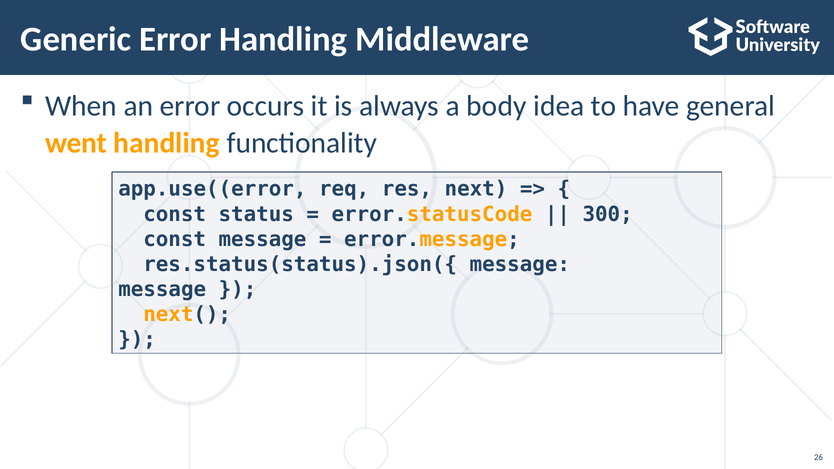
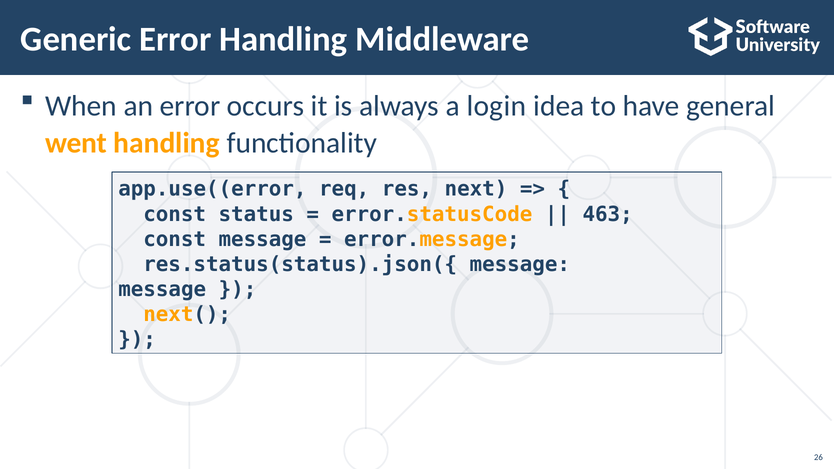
body: body -> login
300: 300 -> 463
